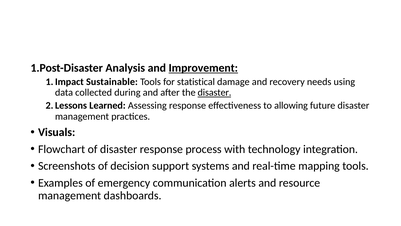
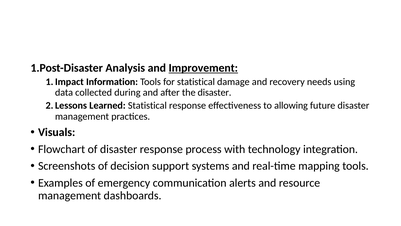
Sustainable: Sustainable -> Information
disaster at (215, 92) underline: present -> none
Learned Assessing: Assessing -> Statistical
